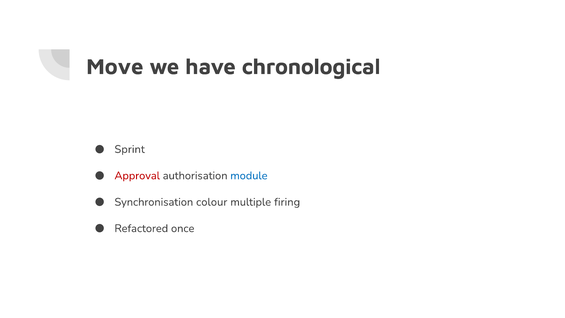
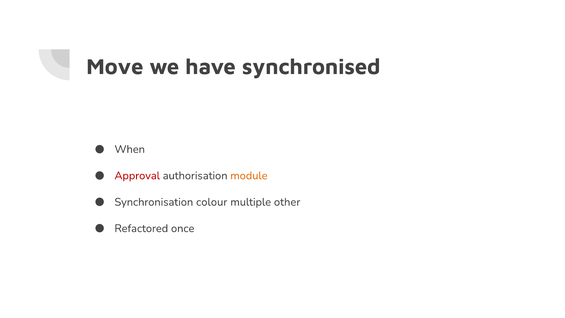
chronological: chronological -> synchronised
Sprint: Sprint -> When
module colour: blue -> orange
firing: firing -> other
